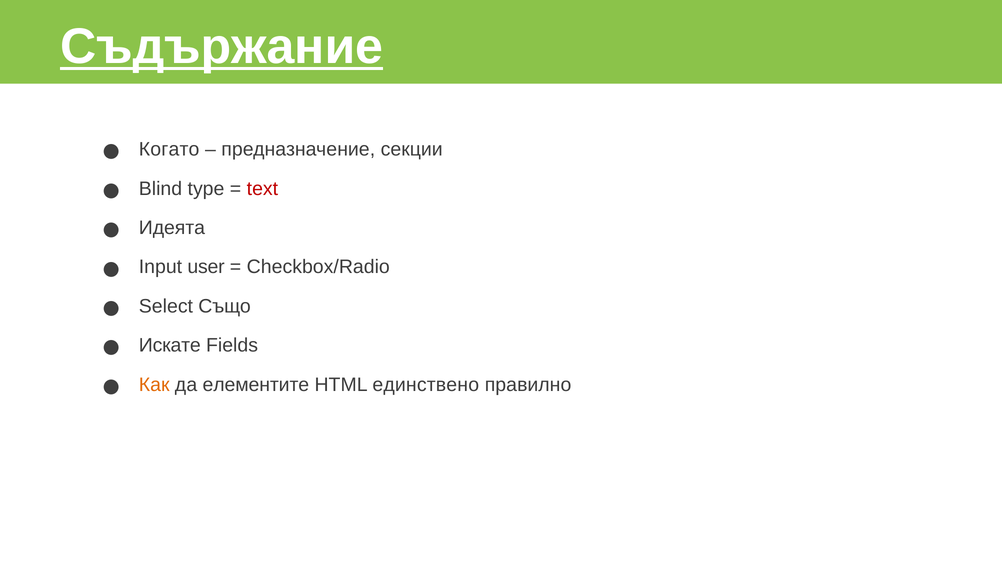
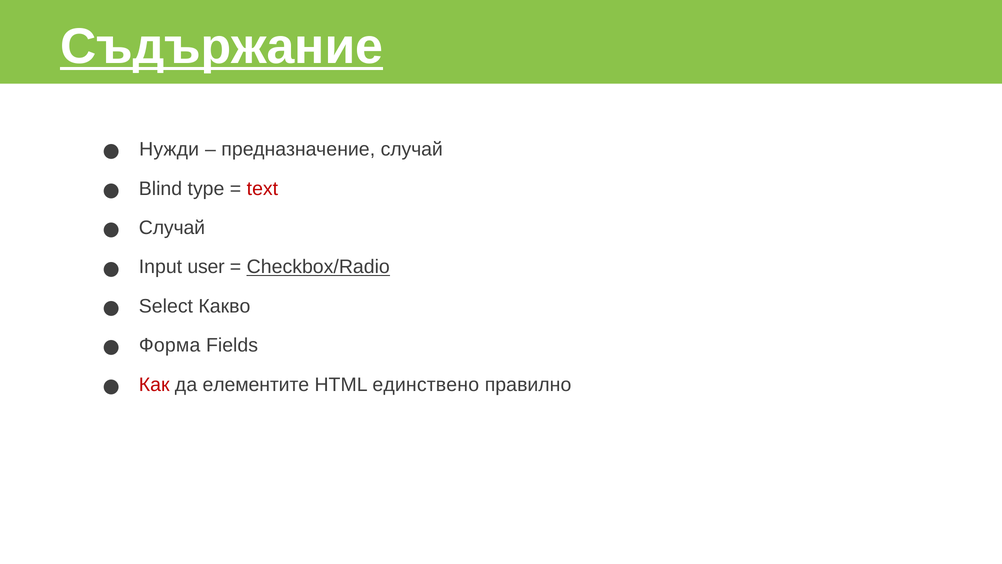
Когато: Когато -> Нужди
предназначение секции: секции -> случай
Идеята at (172, 228): Идеята -> Случай
Checkbox/Radio underline: none -> present
Също: Също -> Какво
Искате: Искате -> Форма
Как colour: orange -> red
